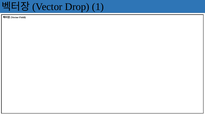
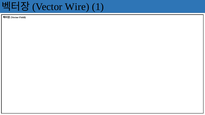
Drop: Drop -> Wire
